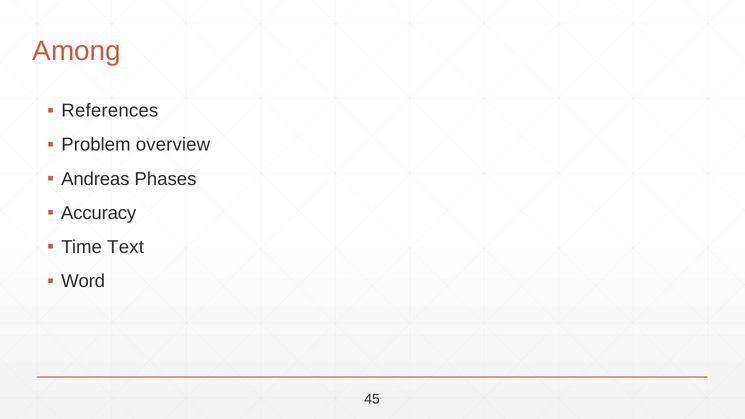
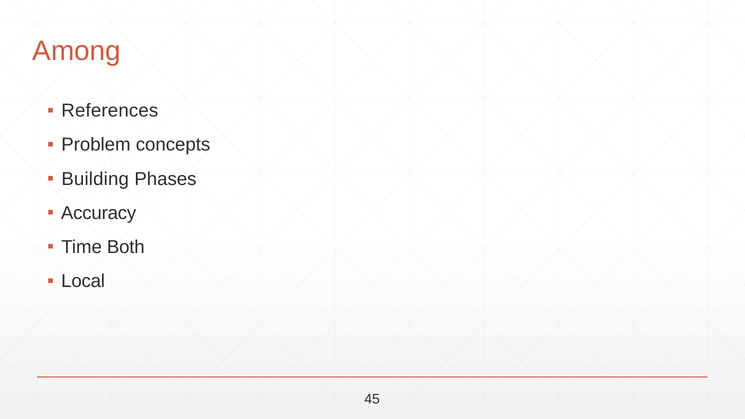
overview: overview -> concepts
Andreas: Andreas -> Building
Text: Text -> Both
Word: Word -> Local
